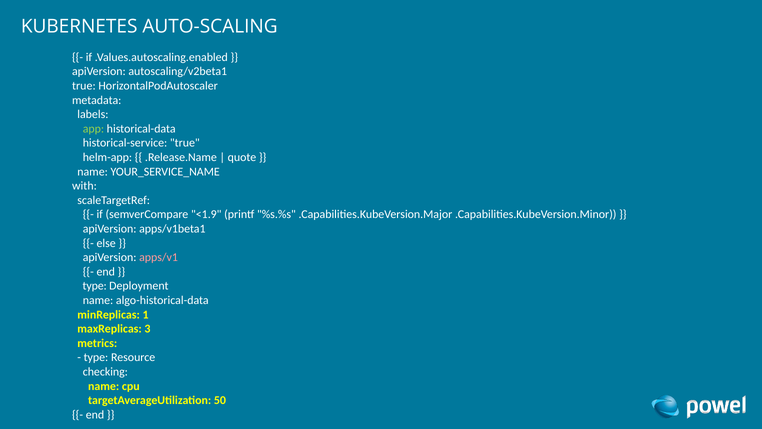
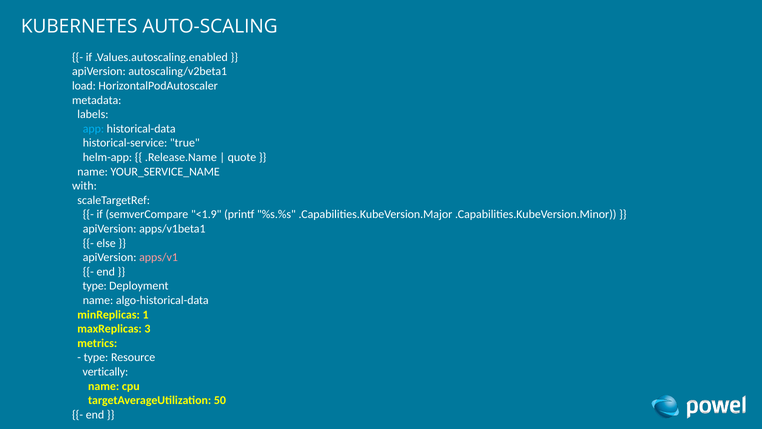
true at (84, 86): true -> load
app colour: light green -> light blue
checking: checking -> vertically
